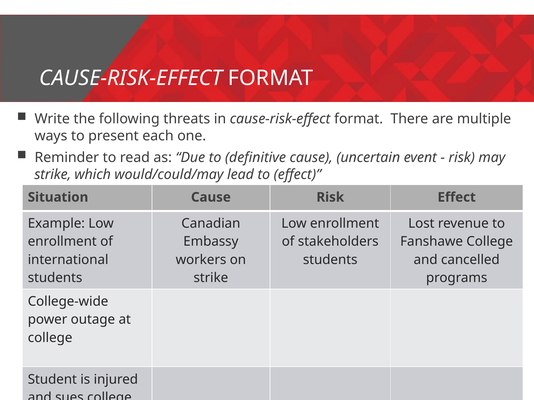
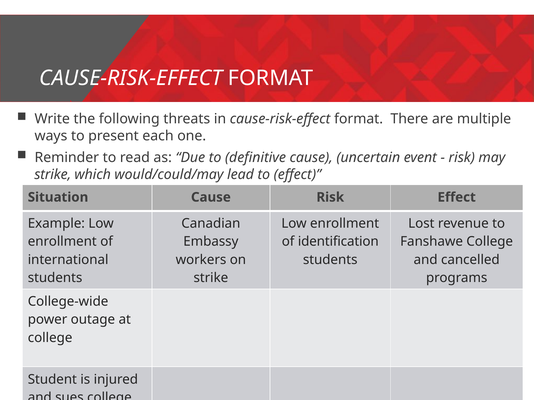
stakeholders: stakeholders -> identification
